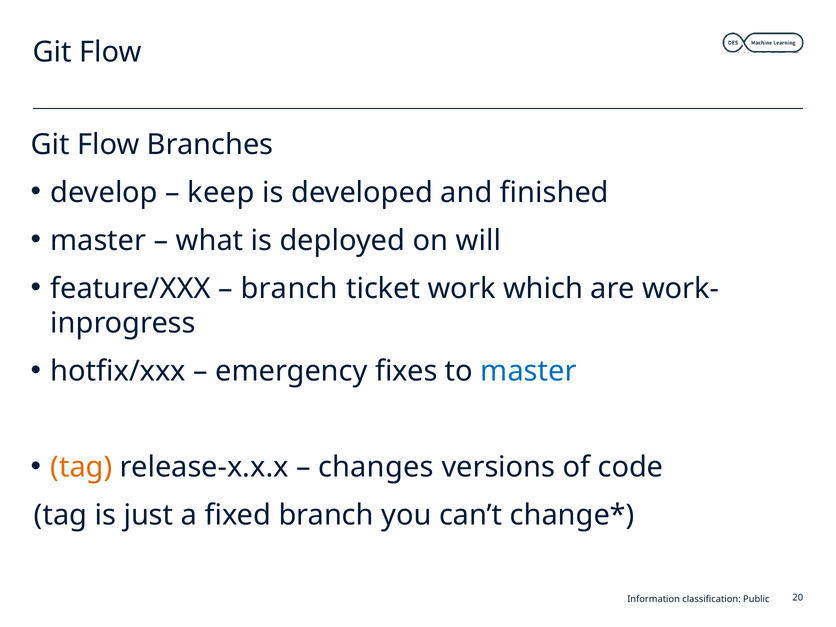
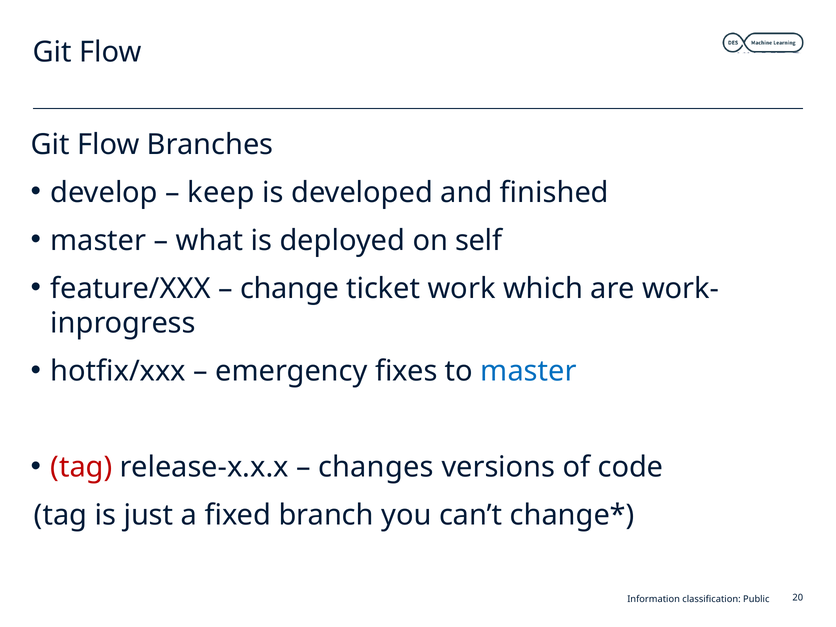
will: will -> self
branch at (289, 288): branch -> change
tag at (81, 467) colour: orange -> red
